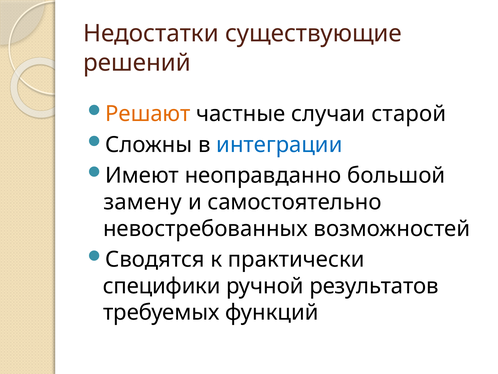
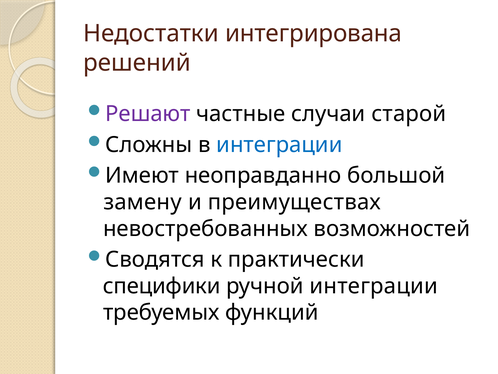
существующие: существующие -> интегрирована
Решают colour: orange -> purple
самостоятельно: самостоятельно -> преимуществах
ручной результатов: результатов -> интеграции
